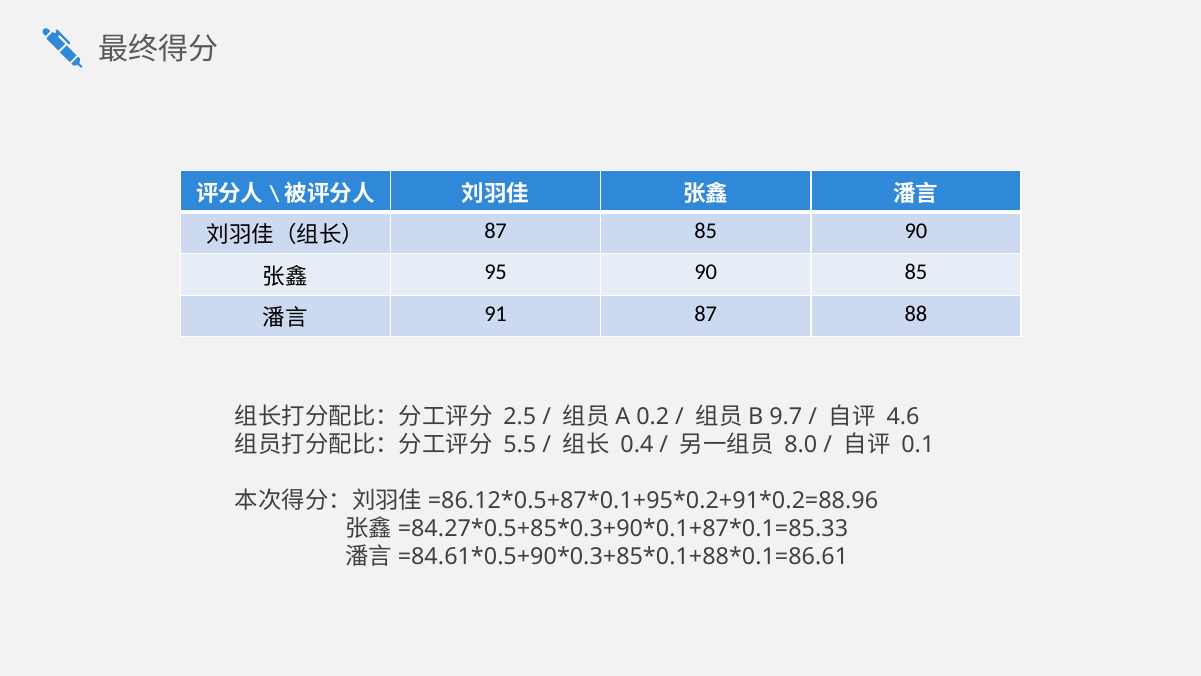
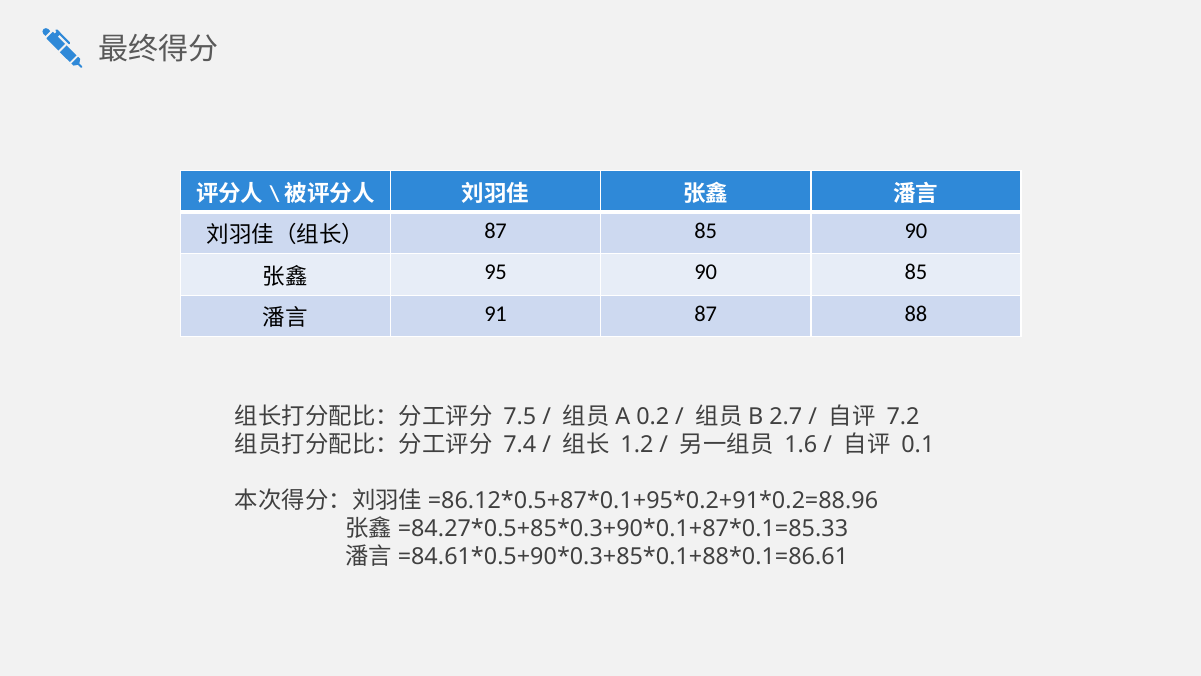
2.5: 2.5 -> 7.5
9.7: 9.7 -> 2.7
4.6: 4.6 -> 7.2
5.5: 5.5 -> 7.4
0.4: 0.4 -> 1.2
8.0: 8.0 -> 1.6
